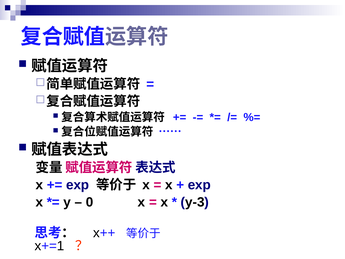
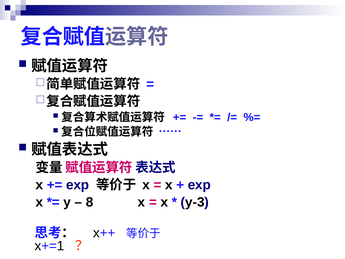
0: 0 -> 8
